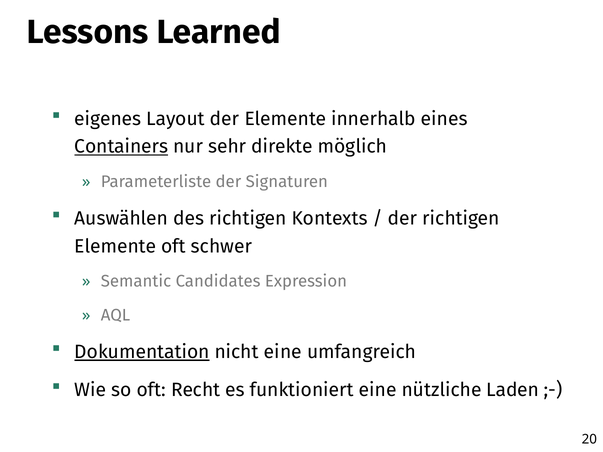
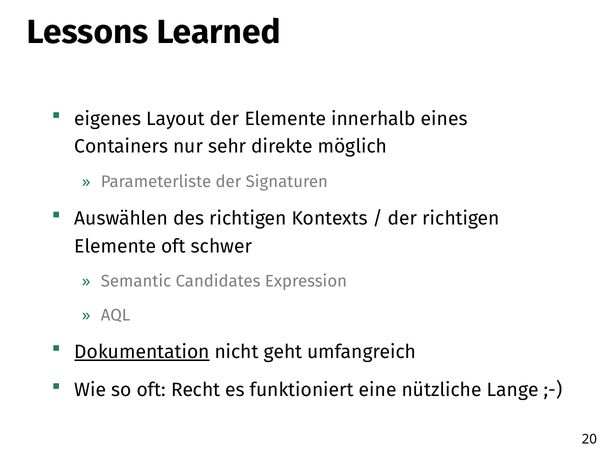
Containers underline: present -> none
nicht eine: eine -> geht
Laden: Laden -> Lange
